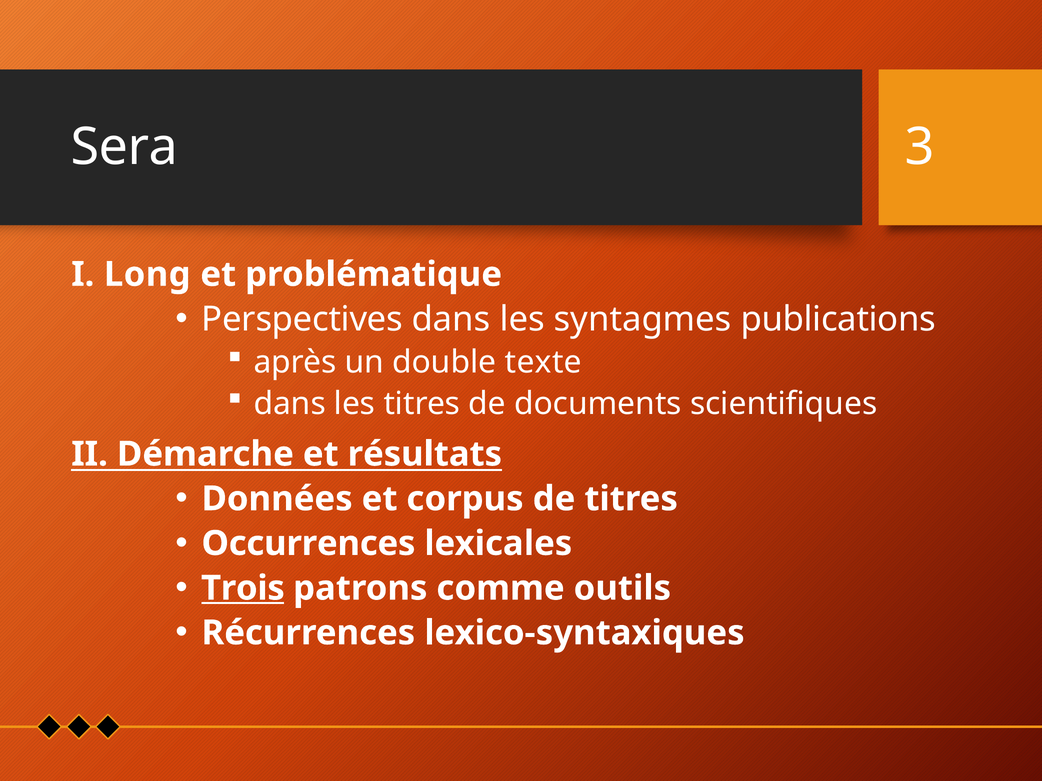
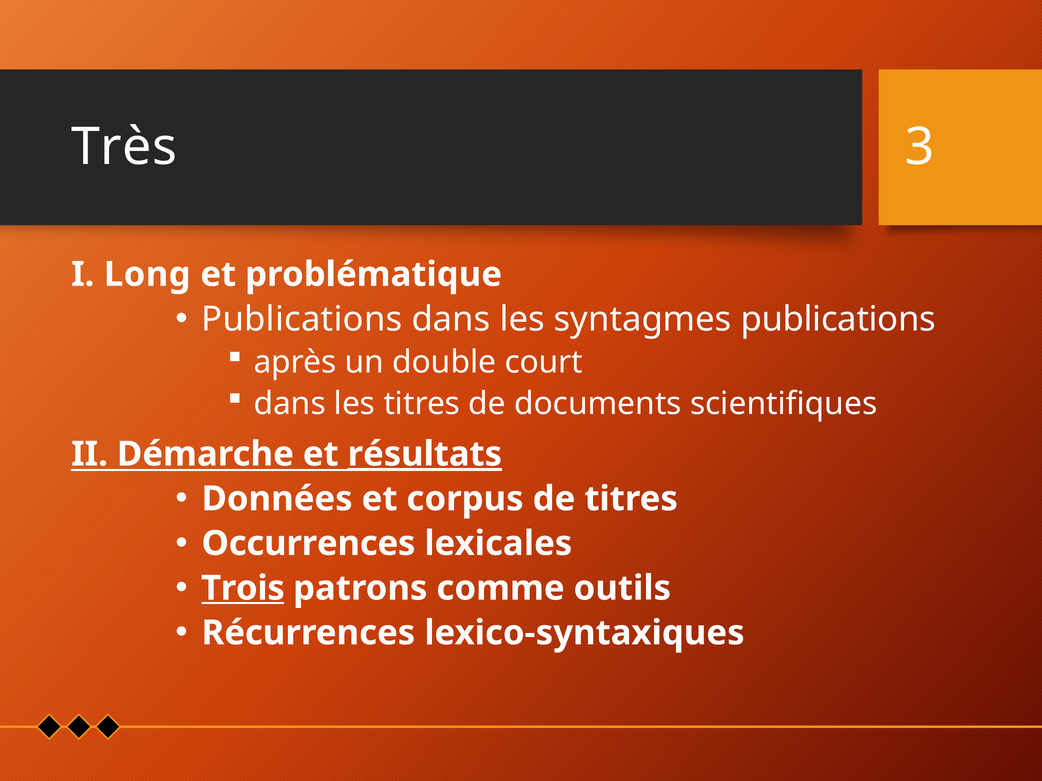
Sera: Sera -> Très
Perspectives at (302, 319): Perspectives -> Publications
texte: texte -> court
résultats underline: none -> present
